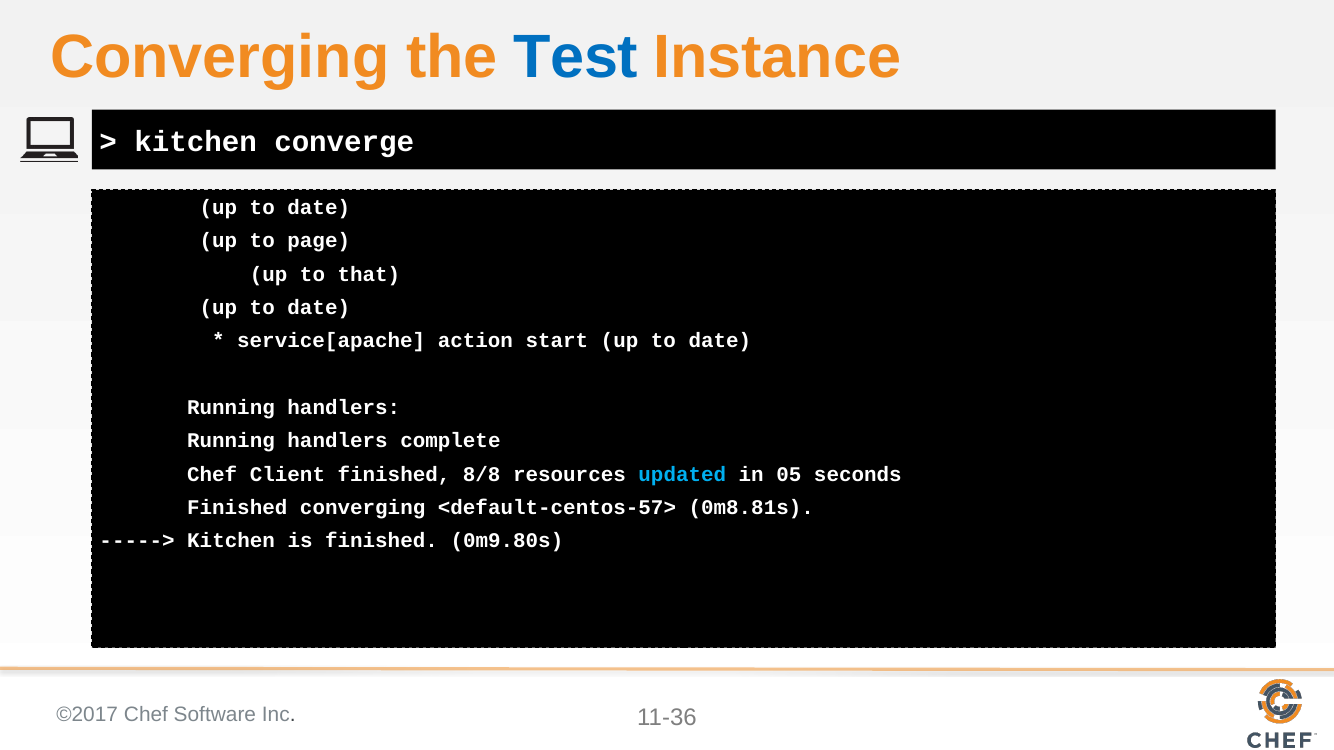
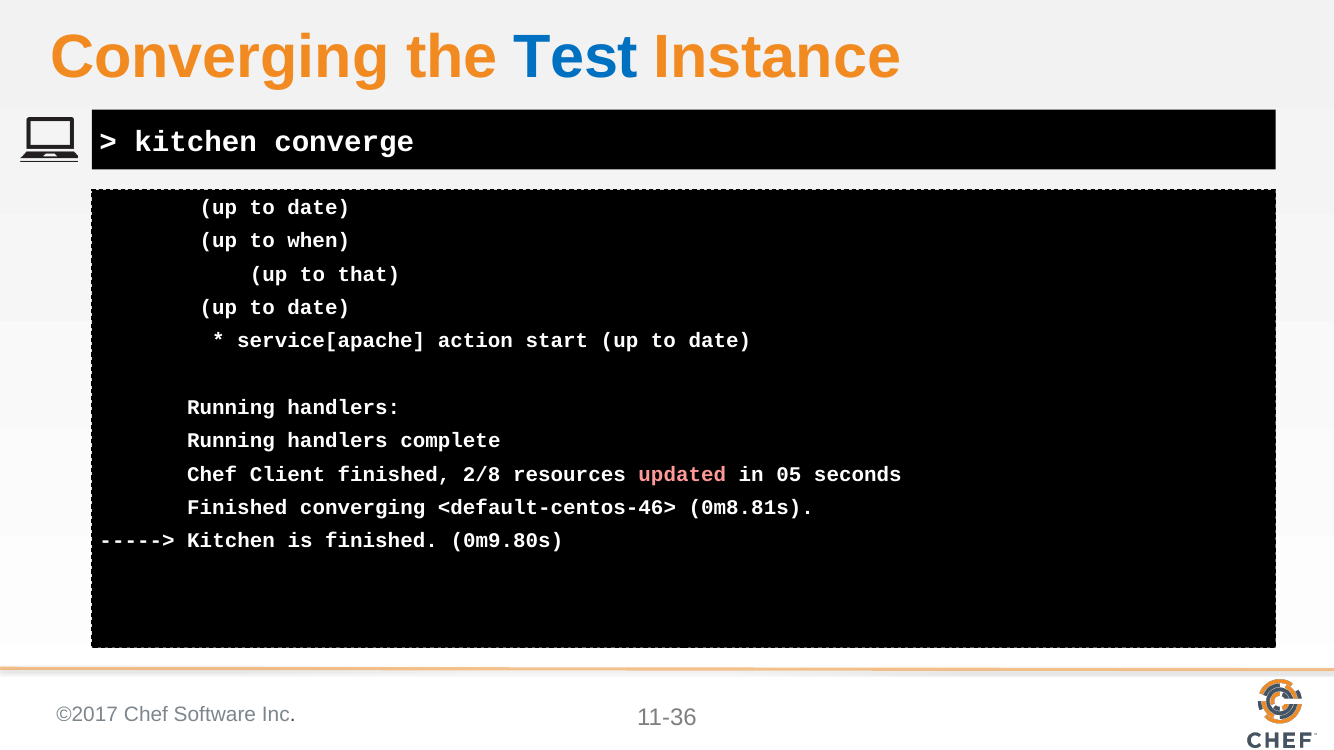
page: page -> when
8/8: 8/8 -> 2/8
updated colour: light blue -> pink
<default-centos-57>: <default-centos-57> -> <default-centos-46>
